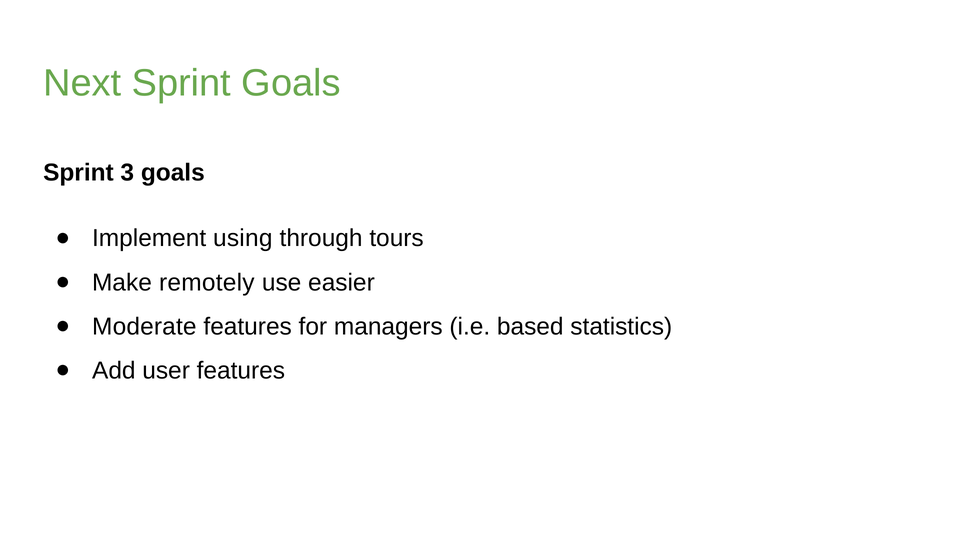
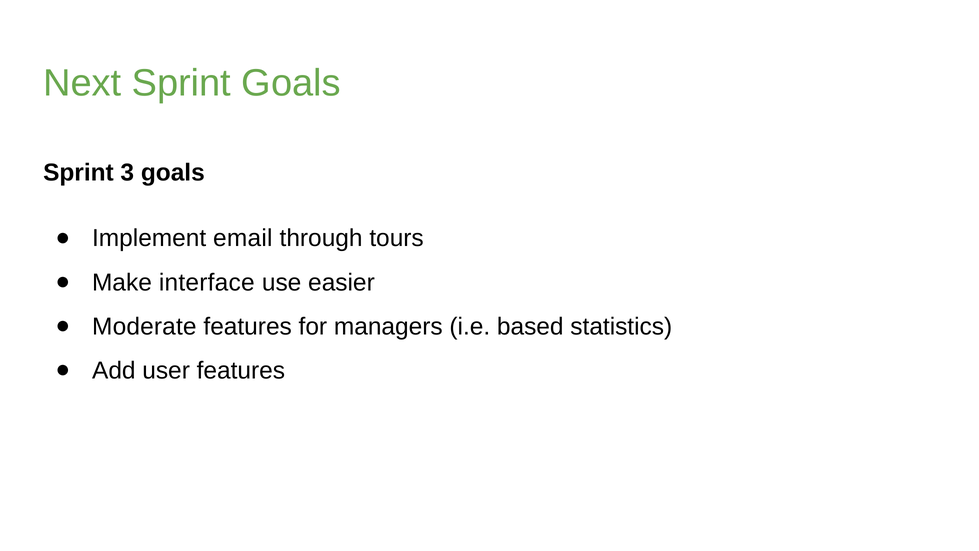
using: using -> email
remotely: remotely -> interface
